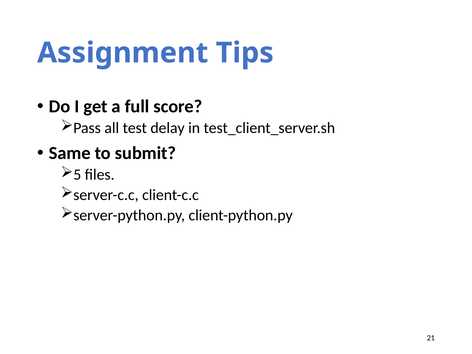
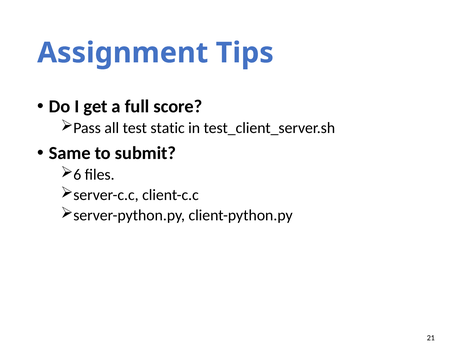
delay: delay -> static
5: 5 -> 6
